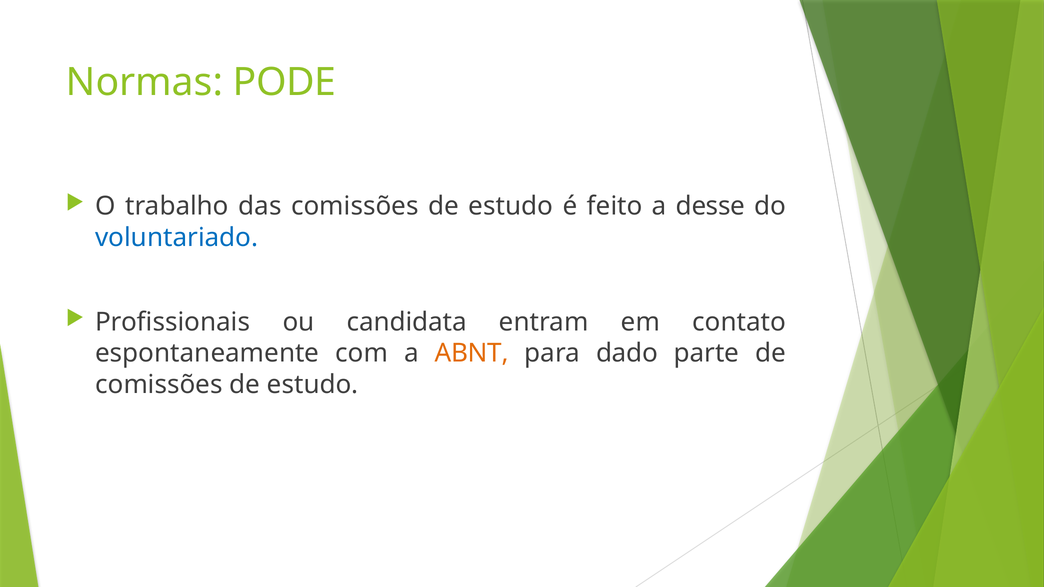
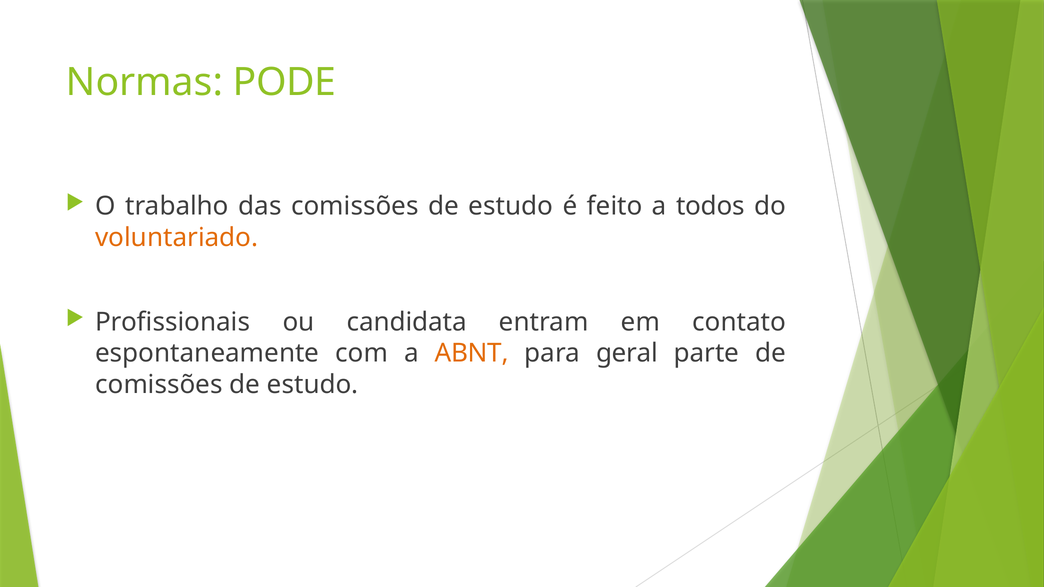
desse: desse -> todos
voluntariado colour: blue -> orange
dado: dado -> geral
